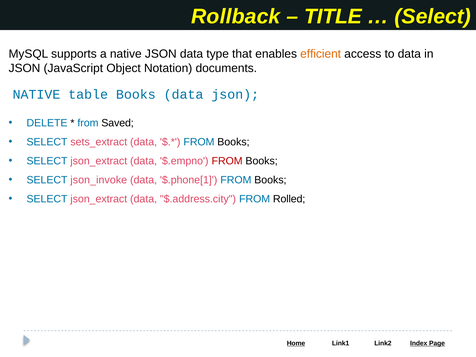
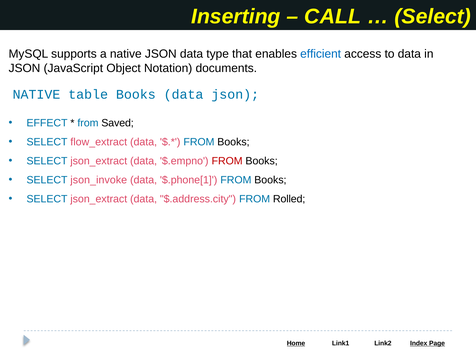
Rollback: Rollback -> Inserting
TITLE: TITLE -> CALL
efficient colour: orange -> blue
DELETE: DELETE -> EFFECT
sets_extract: sets_extract -> flow_extract
